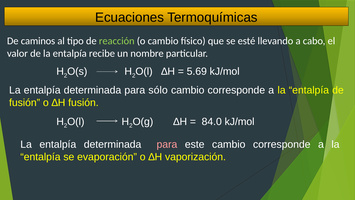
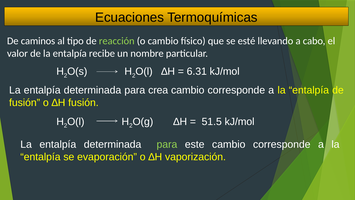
5.69: 5.69 -> 6.31
sólo: sólo -> crea
84.0: 84.0 -> 51.5
para at (167, 144) colour: pink -> light green
